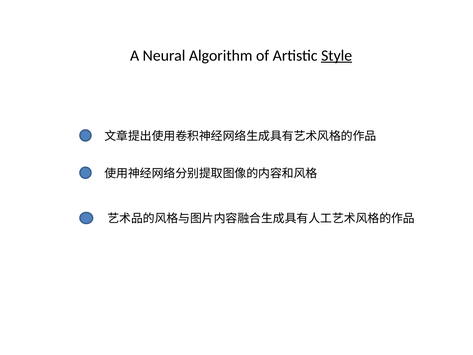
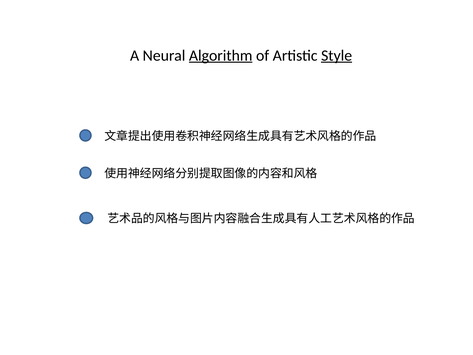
Algorithm underline: none -> present
